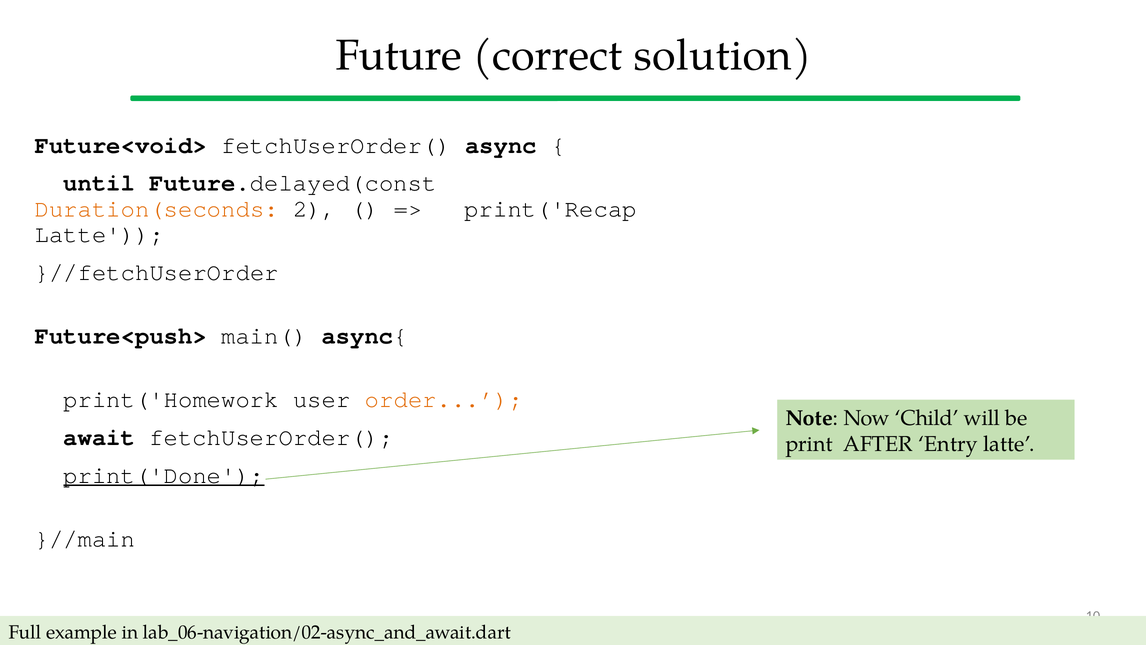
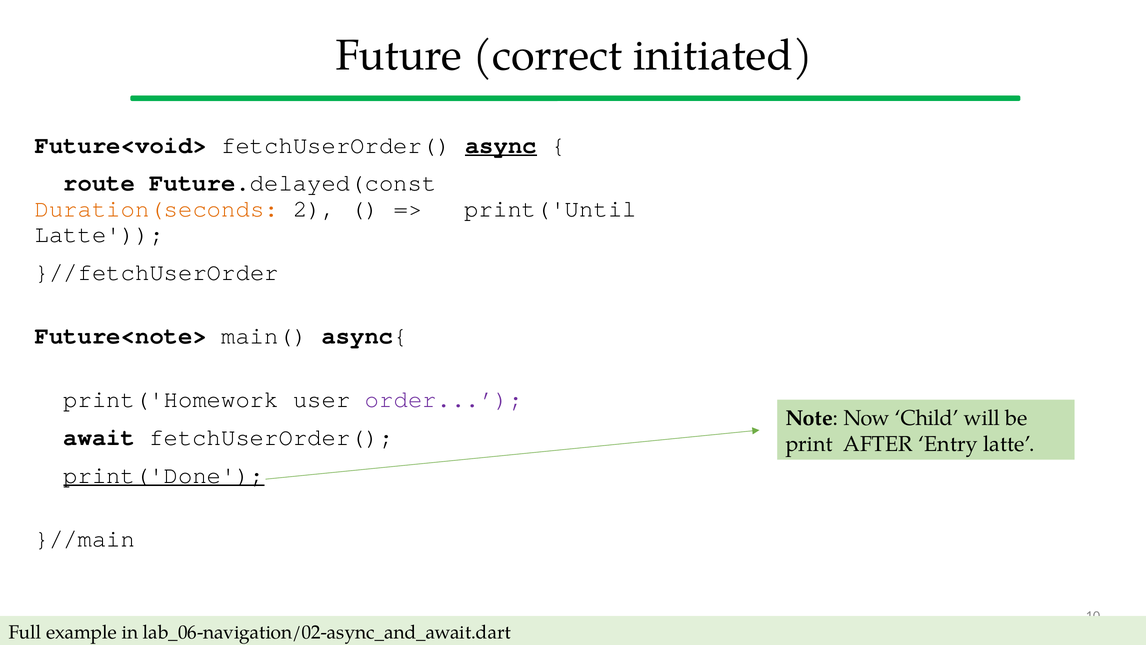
solution: solution -> initiated
async underline: none -> present
until: until -> route
print('Recap: print('Recap -> print('Until
Future<push>: Future<push> -> Future<note>
order colour: orange -> purple
